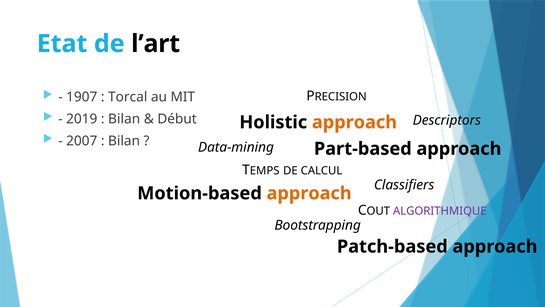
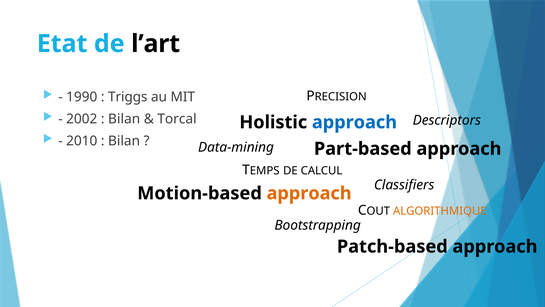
1907: 1907 -> 1990
Torcal: Torcal -> Triggs
2019: 2019 -> 2002
Début: Début -> Torcal
approach at (354, 122) colour: orange -> blue
2007: 2007 -> 2010
ALGORITHMIQUE colour: purple -> orange
